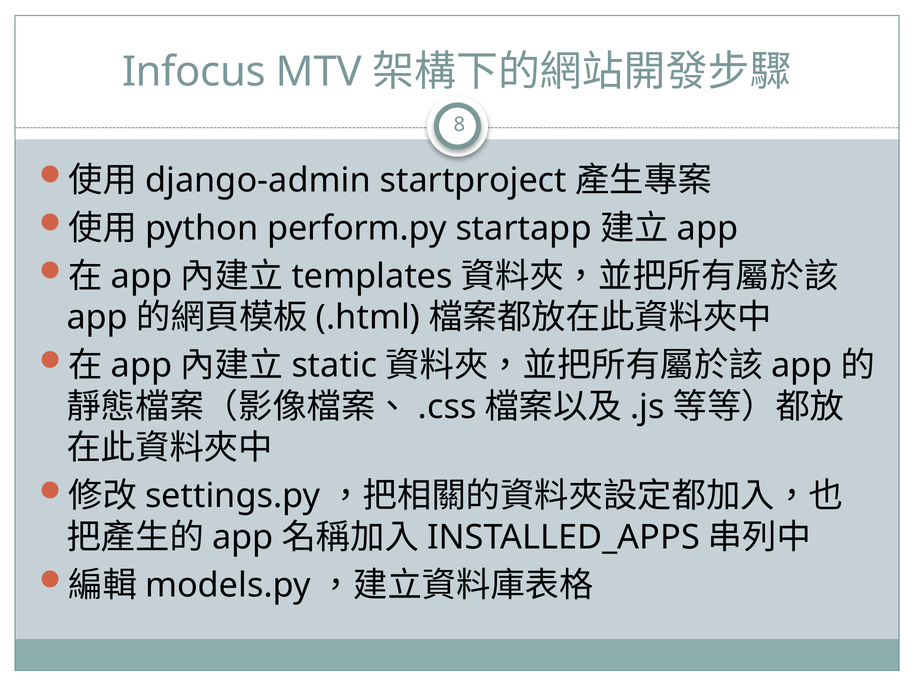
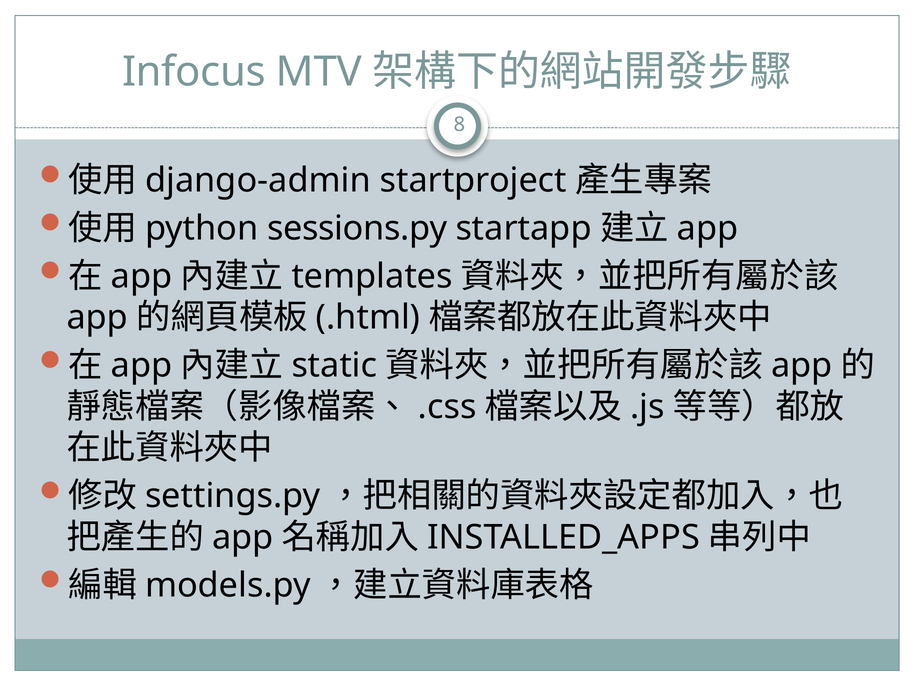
perform.py: perform.py -> sessions.py
